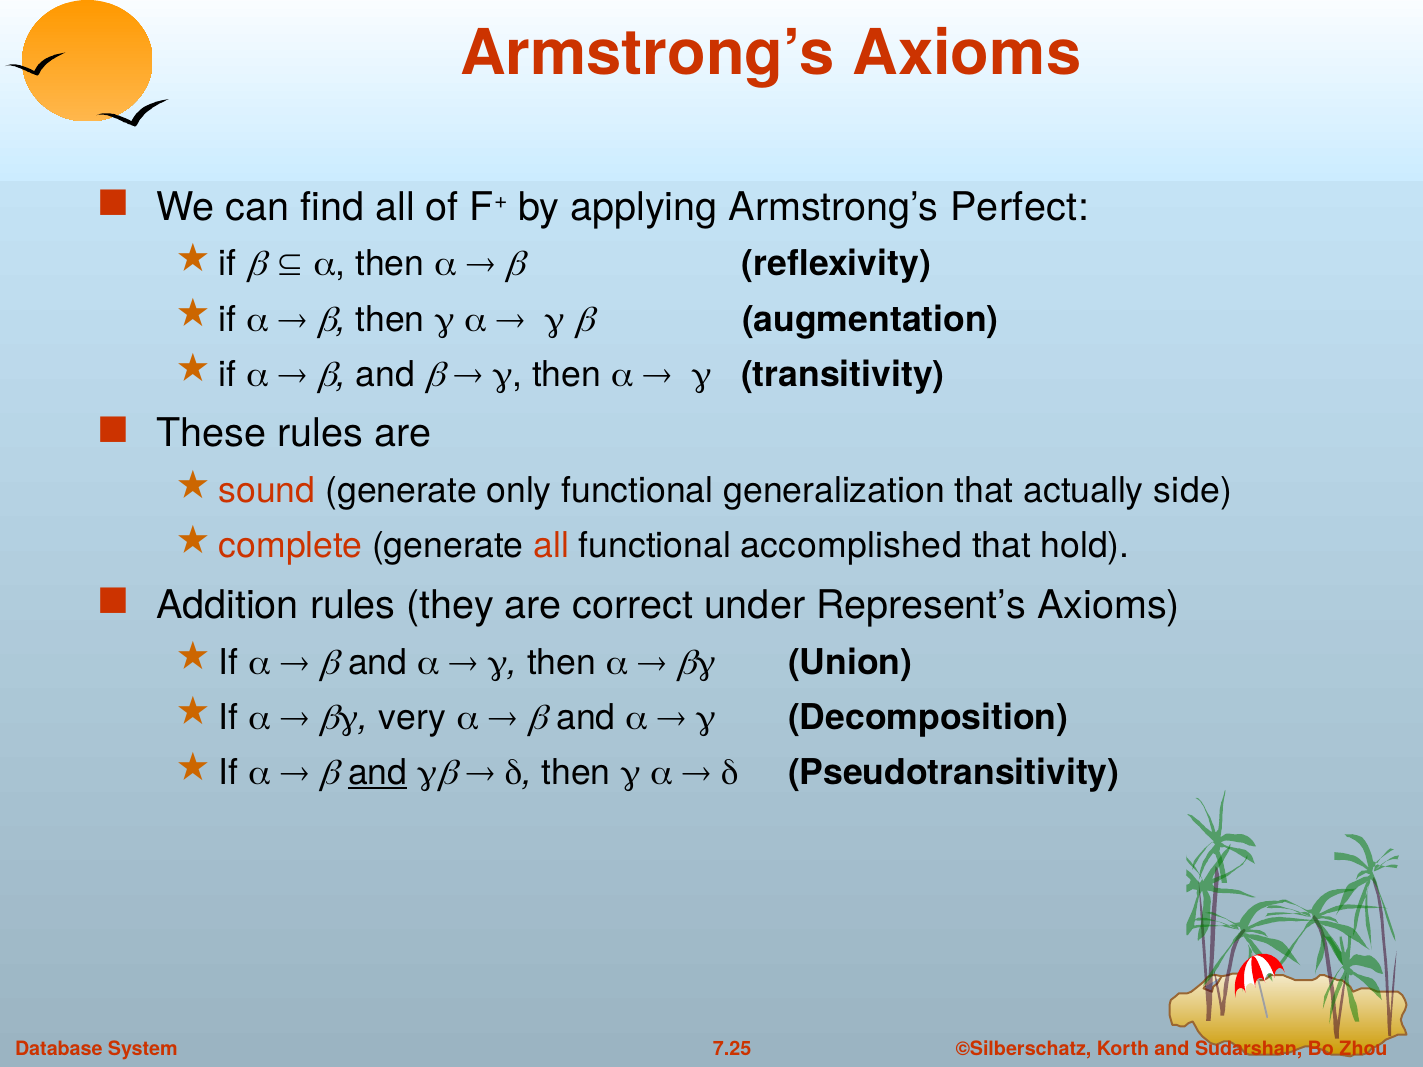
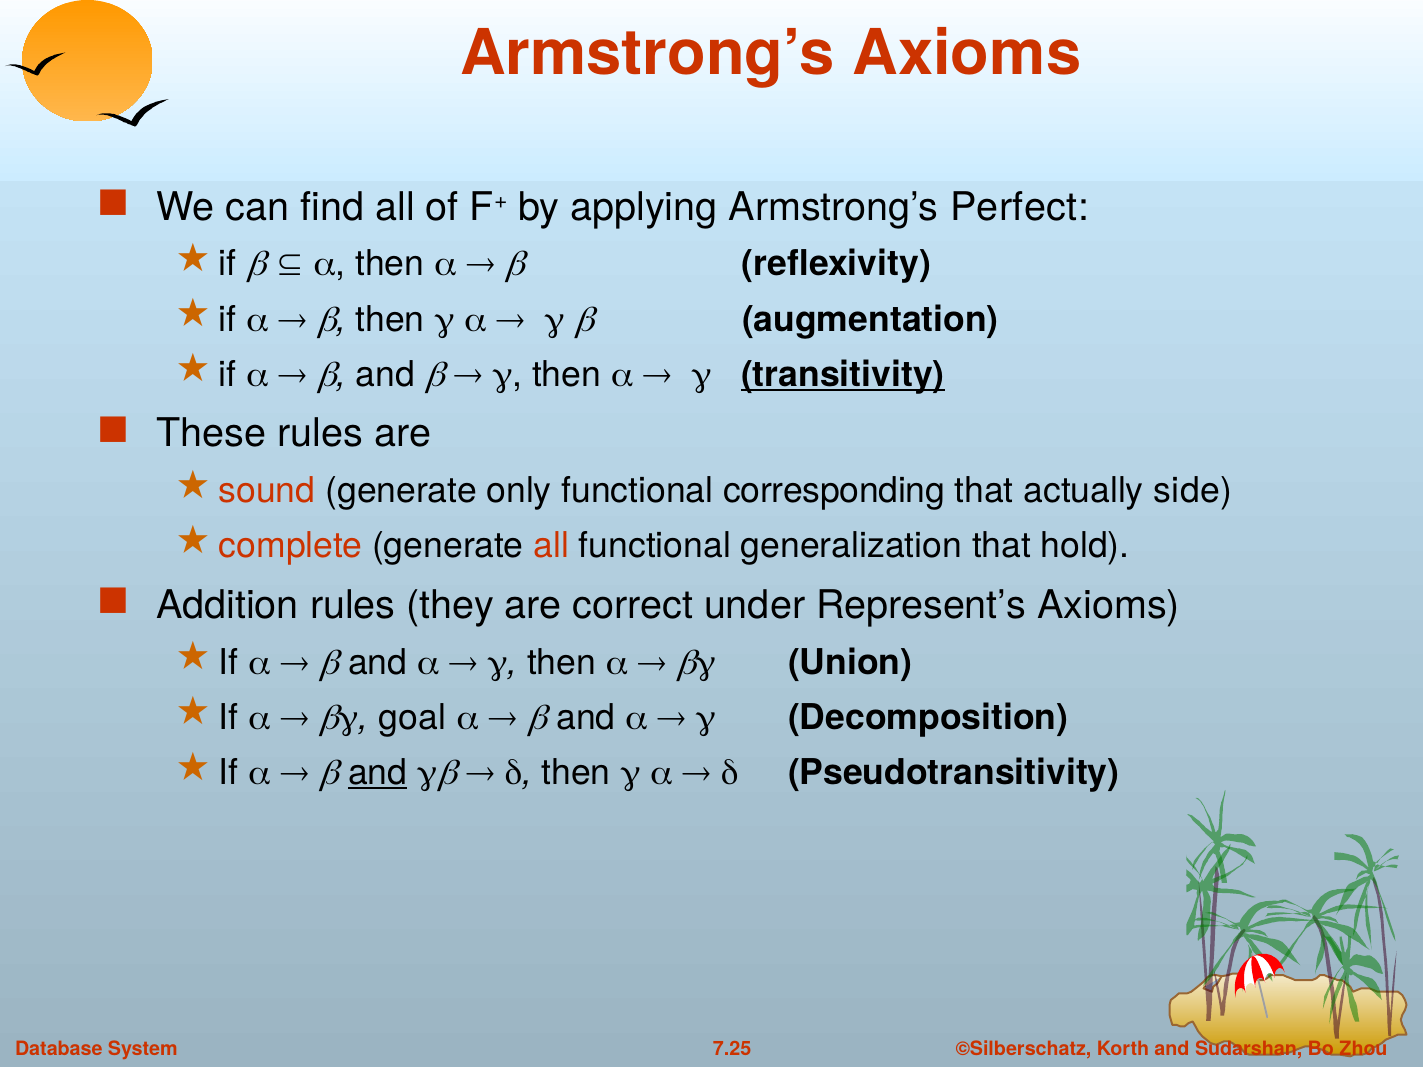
transitivity underline: none -> present
generalization: generalization -> corresponding
accomplished: accomplished -> generalization
very: very -> goal
